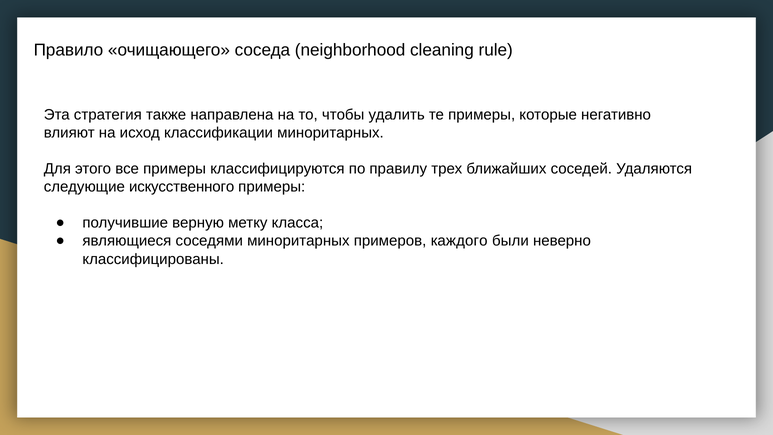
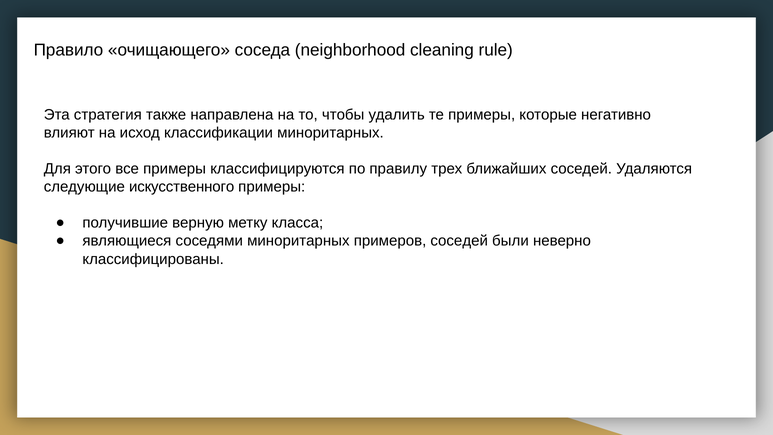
примеров каждого: каждого -> соседей
